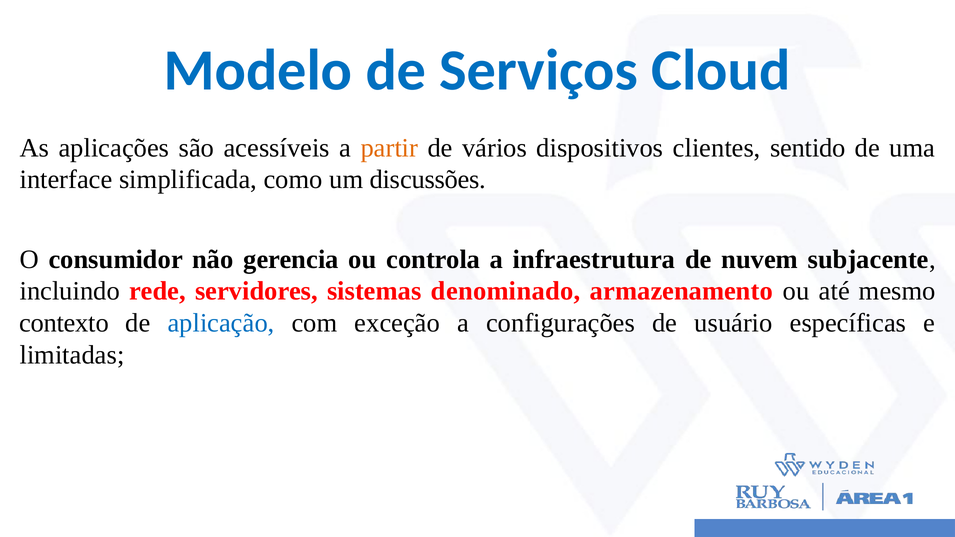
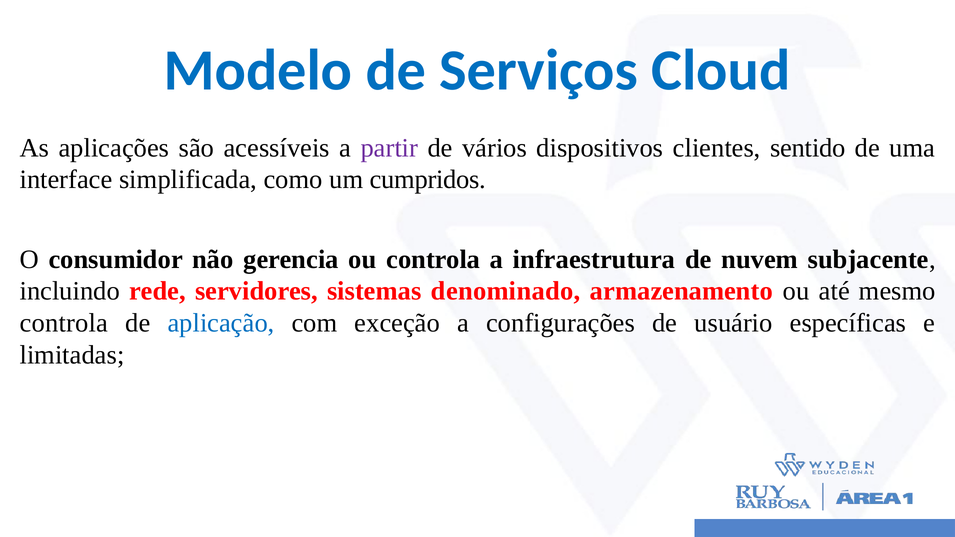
partir colour: orange -> purple
discussões: discussões -> cumpridos
contexto at (64, 323): contexto -> controla
